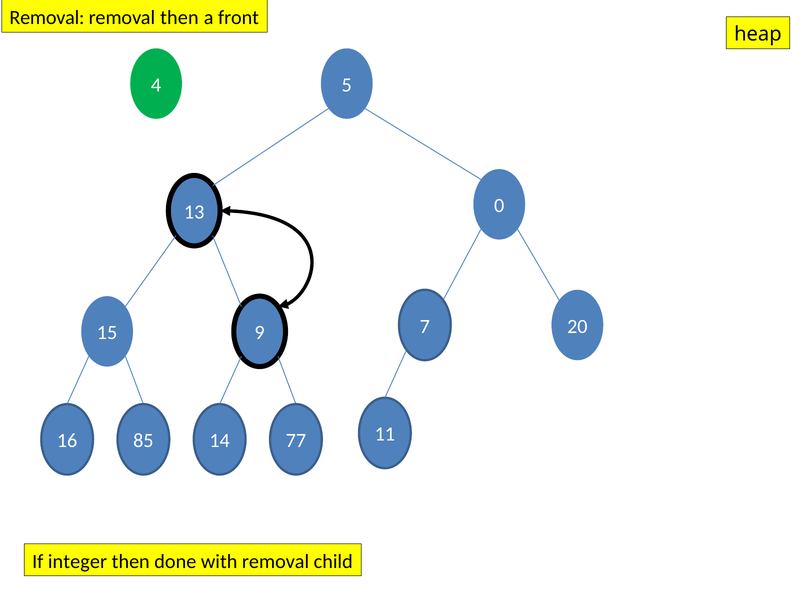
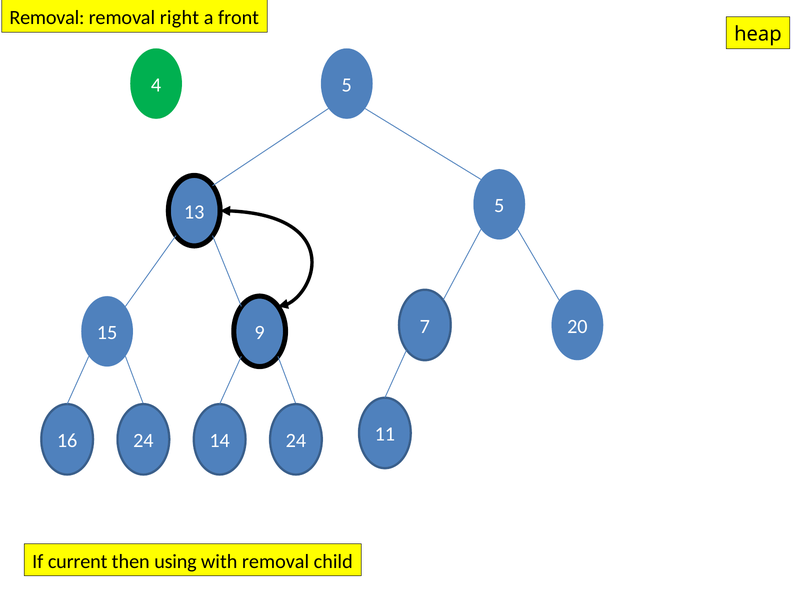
removal then: then -> right
13 0: 0 -> 5
16 85: 85 -> 24
14 77: 77 -> 24
integer: integer -> current
done: done -> using
